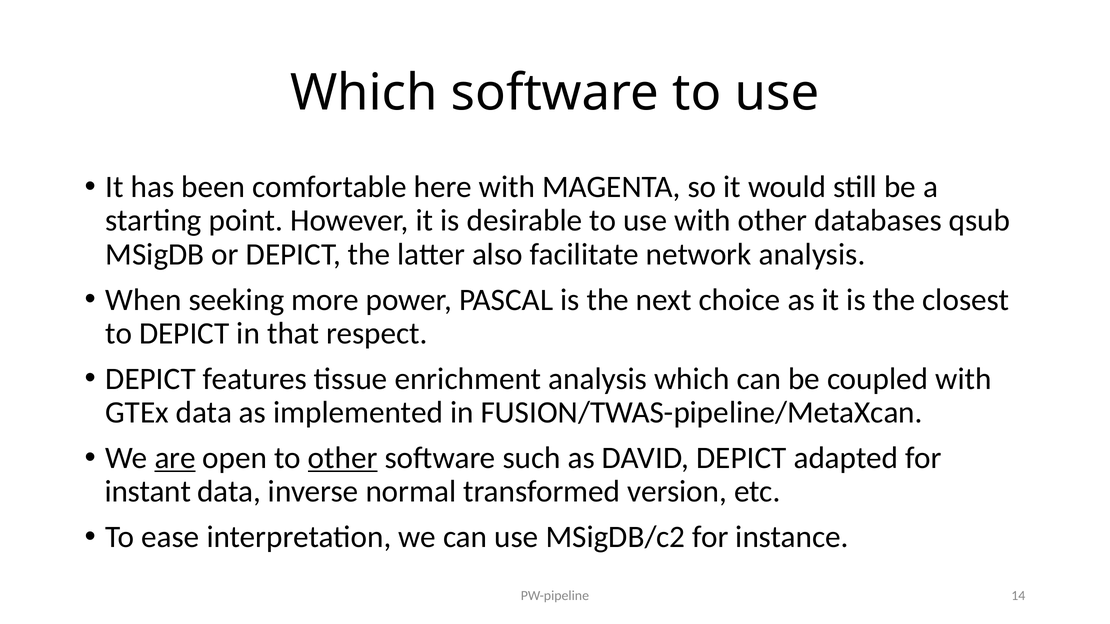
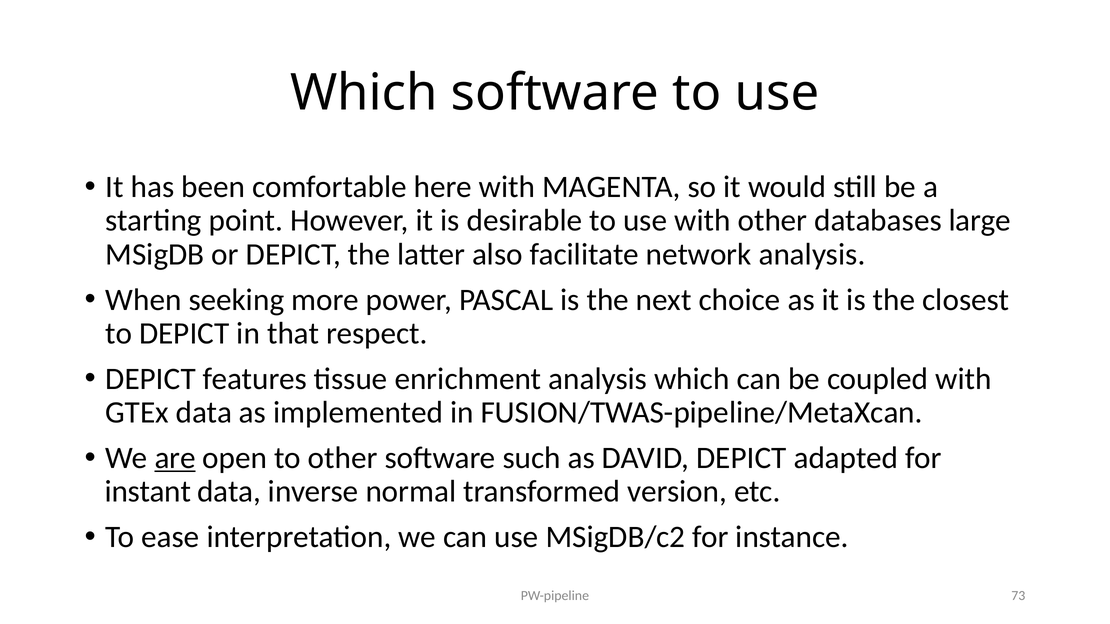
qsub: qsub -> large
other at (343, 458) underline: present -> none
14: 14 -> 73
